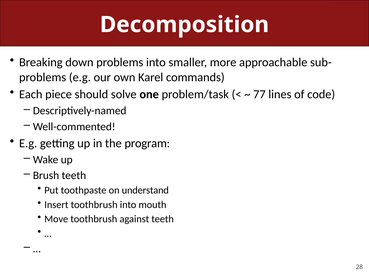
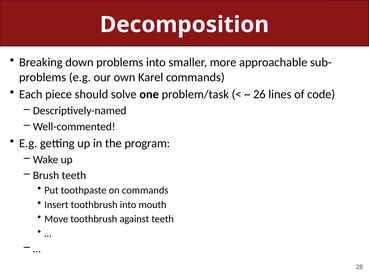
77: 77 -> 26
on understand: understand -> commands
